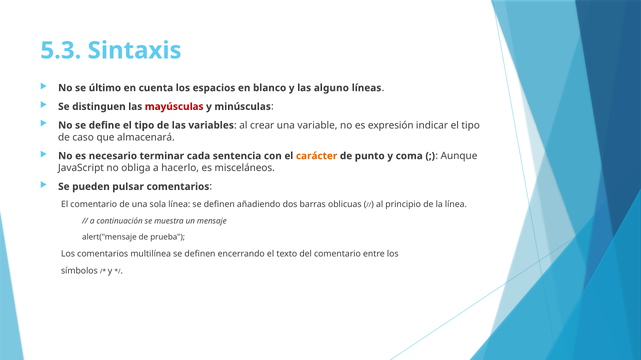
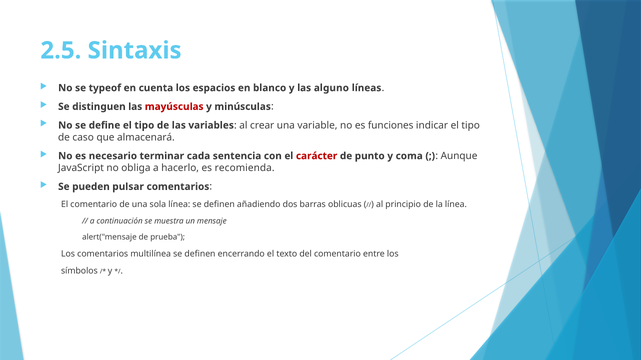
5.3: 5.3 -> 2.5
último: último -> typeof
expresión: expresión -> funciones
carácter colour: orange -> red
misceláneos: misceláneos -> recomienda
